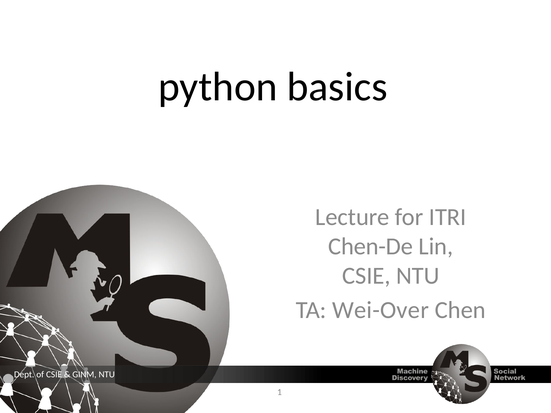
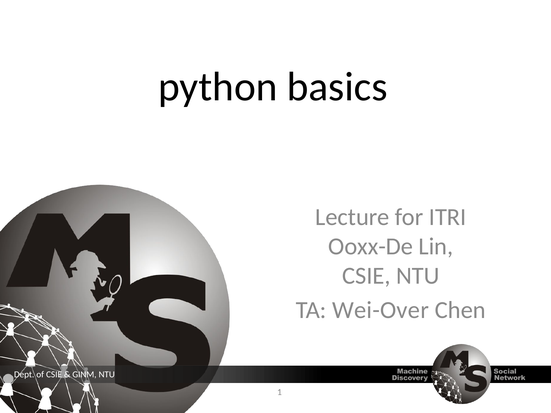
Chen-De: Chen-De -> Ooxx-De
